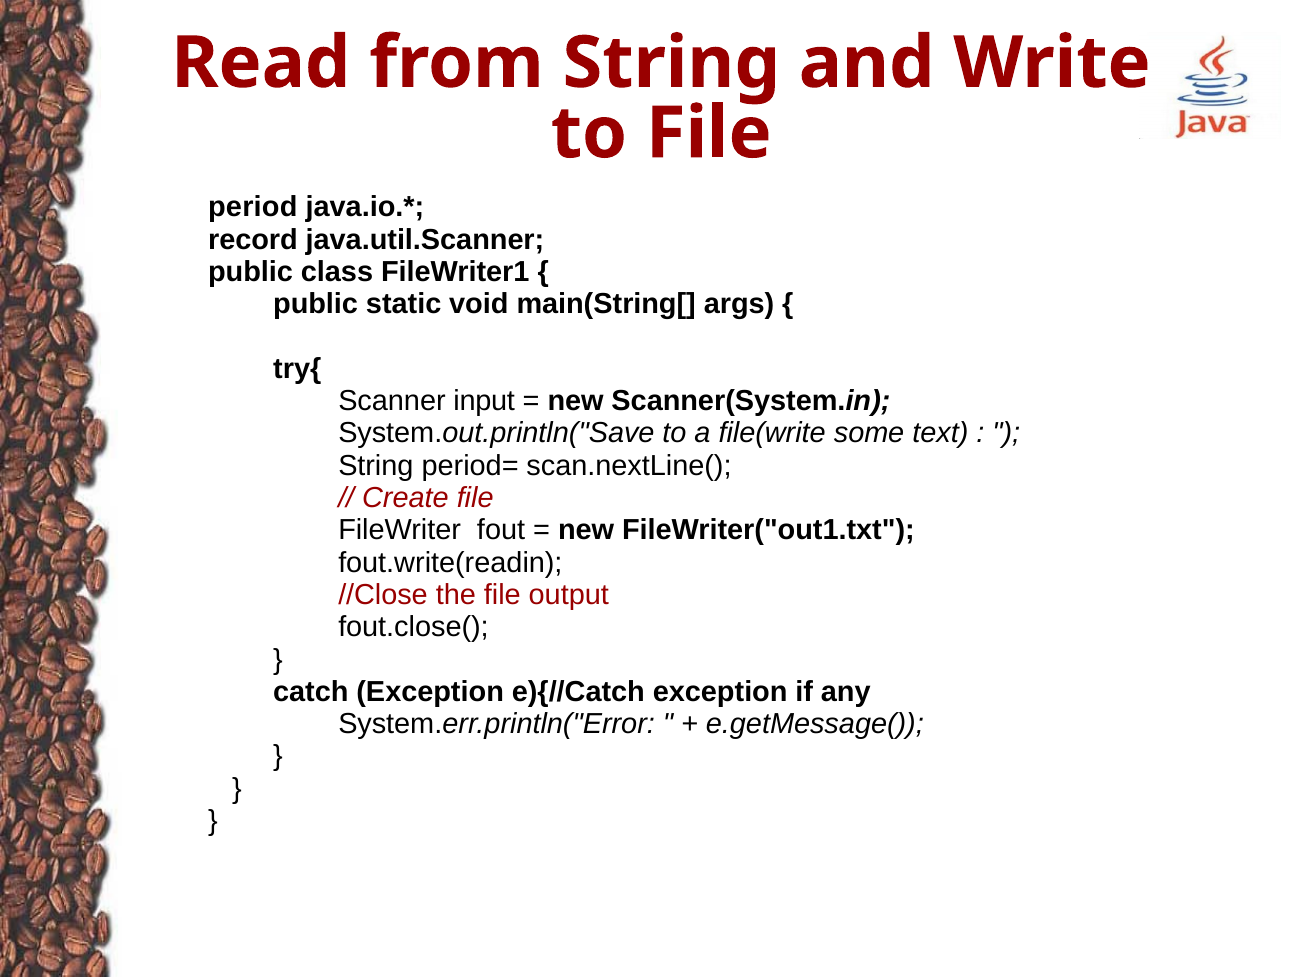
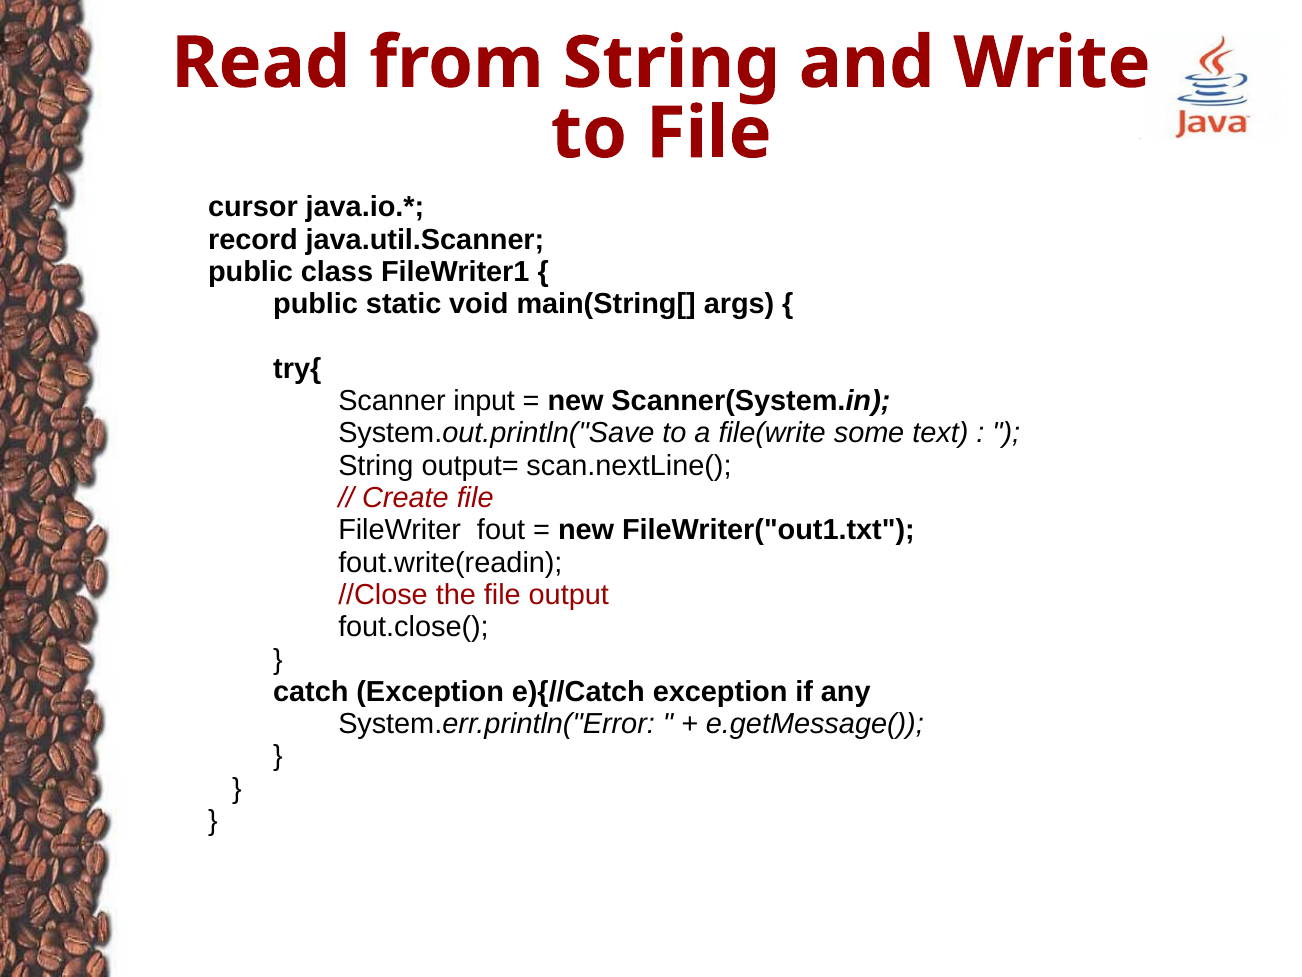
period: period -> cursor
period=: period= -> output=
